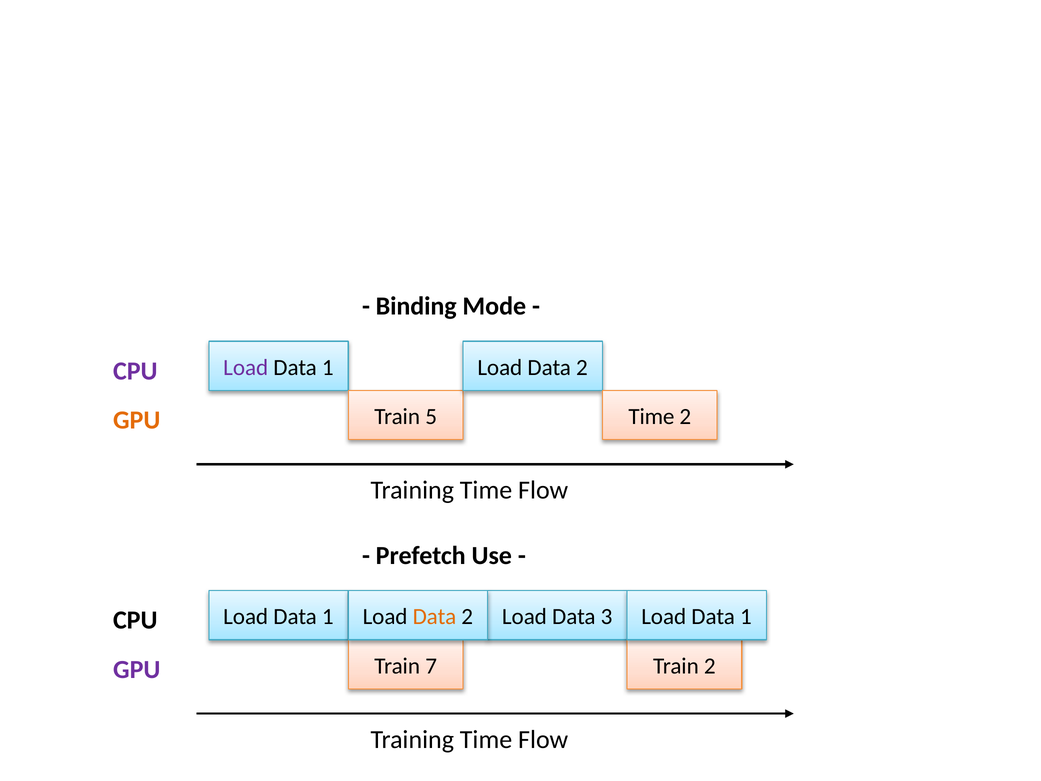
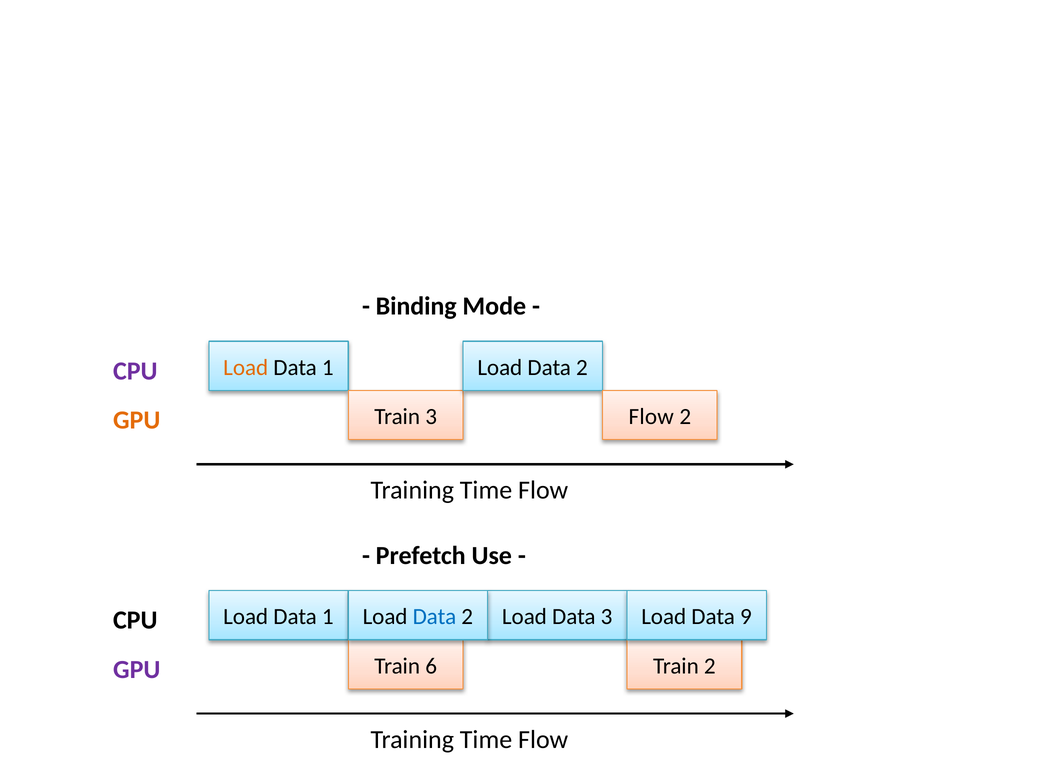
Load at (246, 367) colour: purple -> orange
Train 5: 5 -> 3
Time at (651, 417): Time -> Flow
Data at (434, 617) colour: orange -> blue
2 Load Data 1: 1 -> 9
7: 7 -> 6
